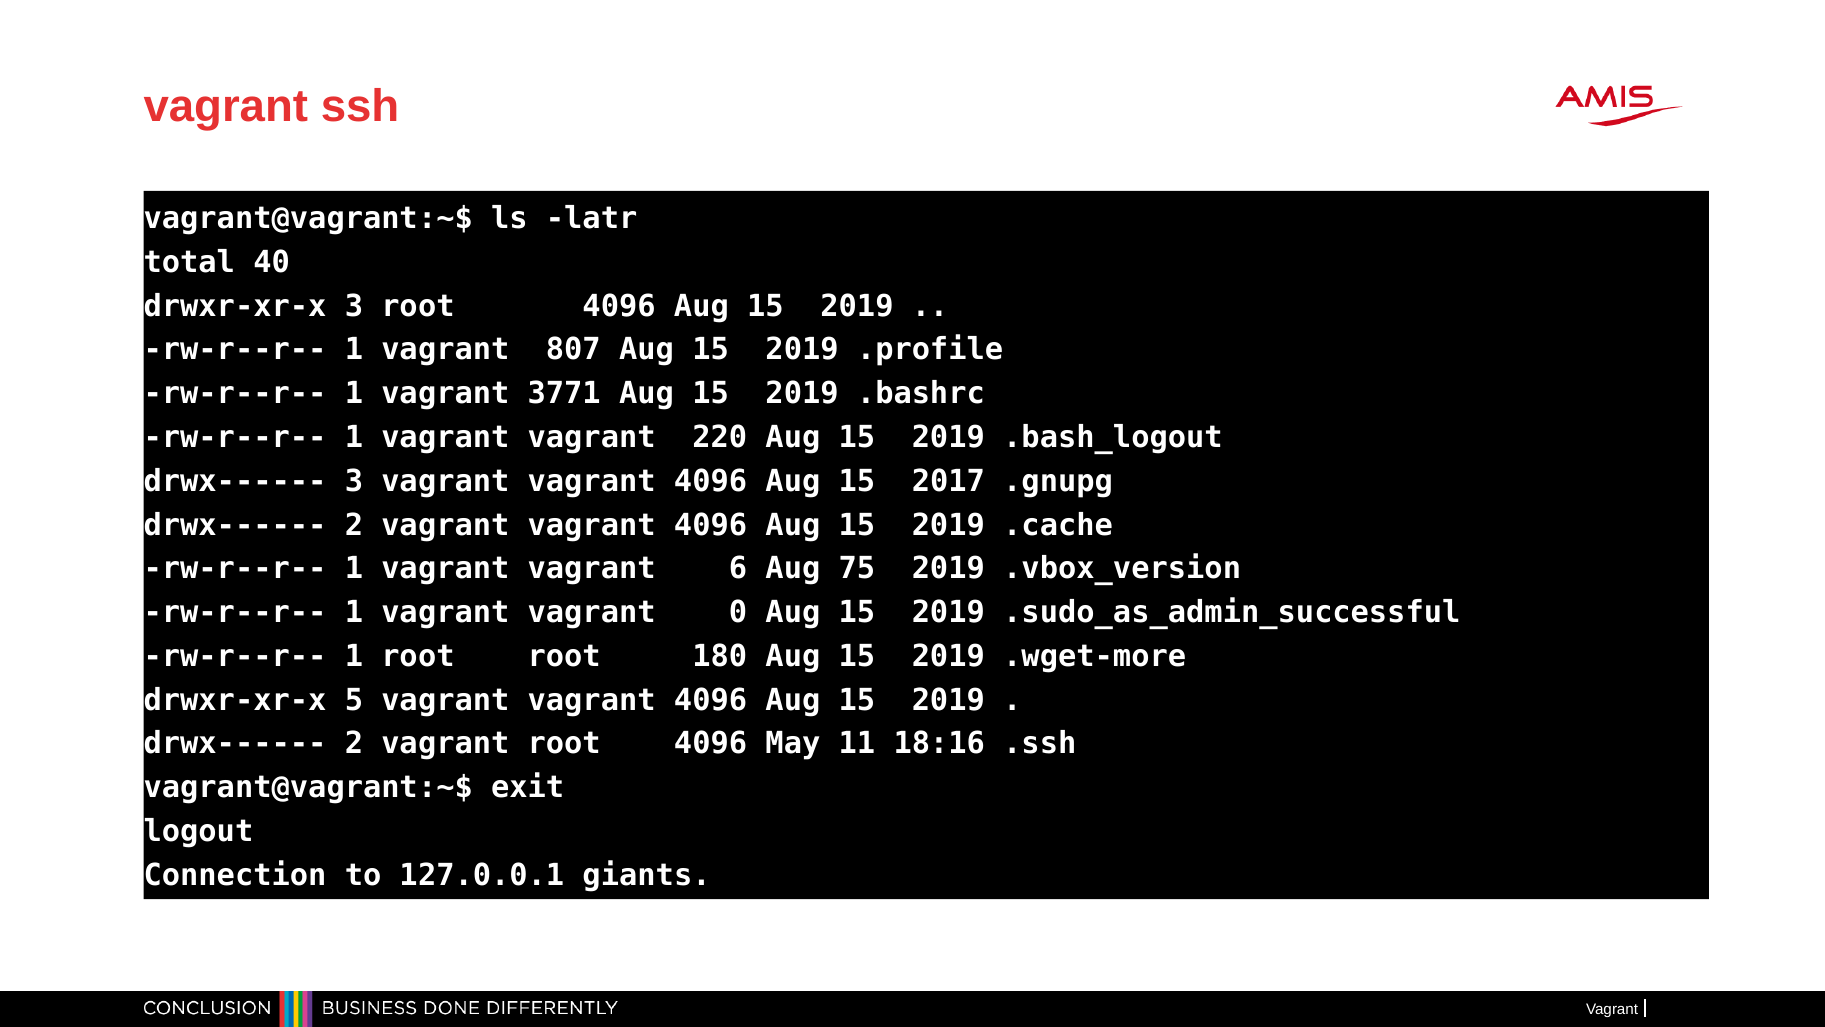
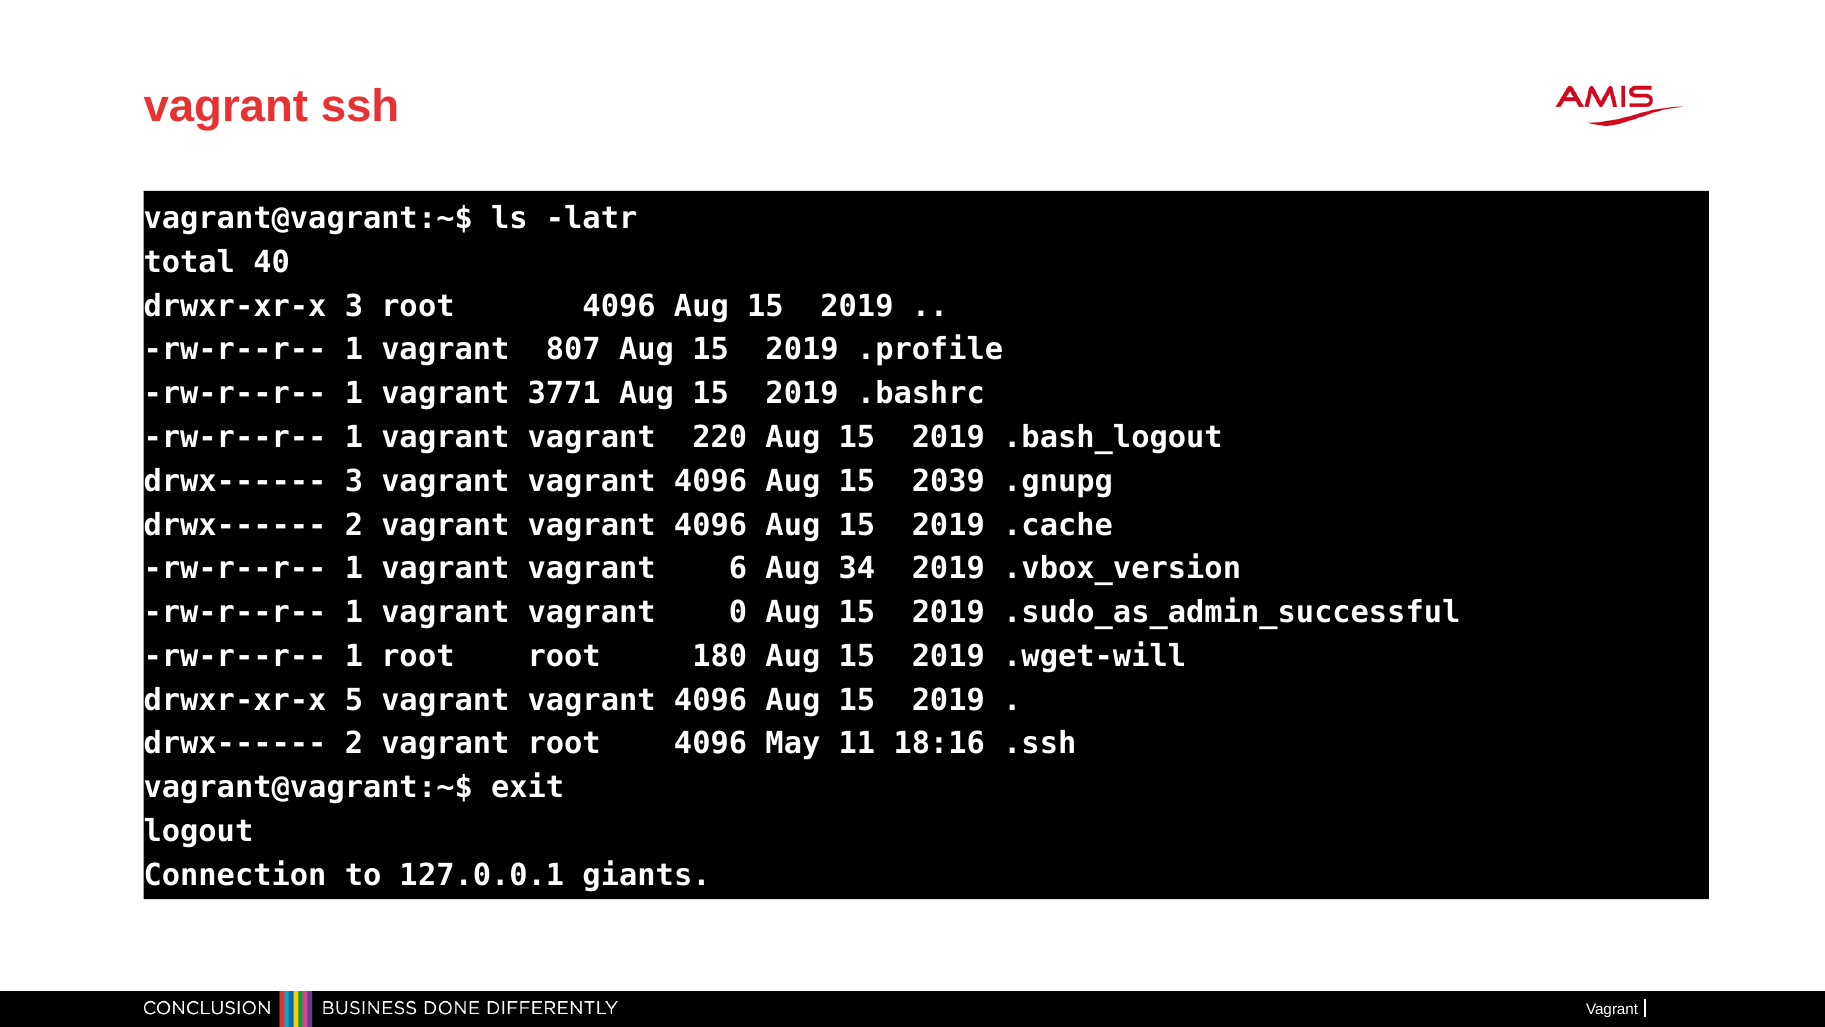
2017: 2017 -> 2039
75: 75 -> 34
.wget-more: .wget-more -> .wget-will
